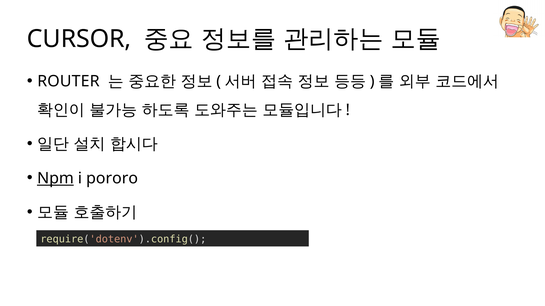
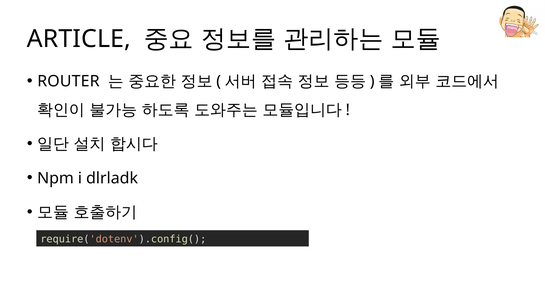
CURSOR: CURSOR -> ARTICLE
Npm underline: present -> none
pororo: pororo -> dlrladk
